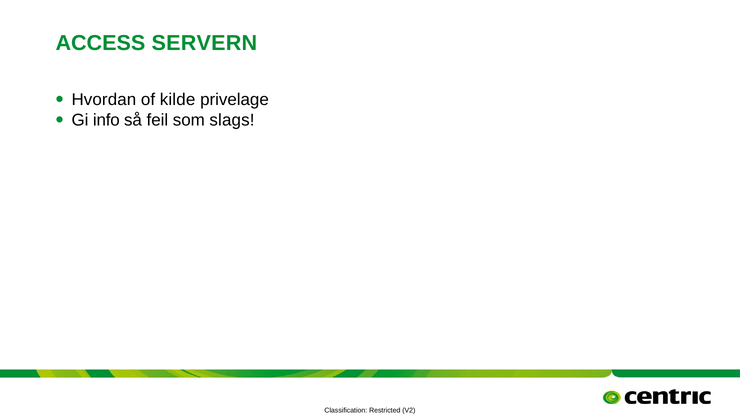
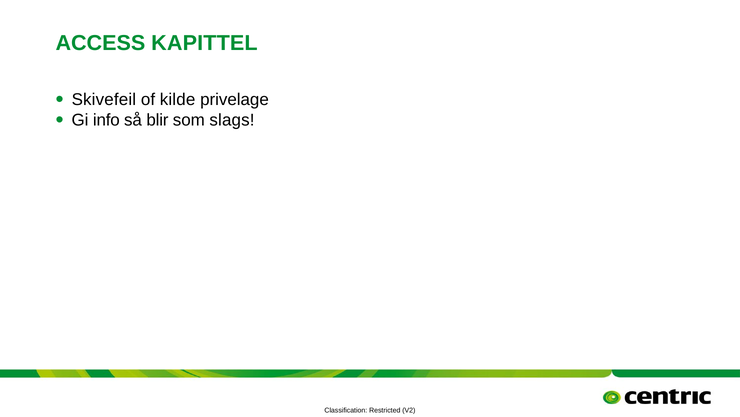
SERVERN: SERVERN -> KAPITTEL
Hvordan: Hvordan -> Skivefeil
feil: feil -> blir
